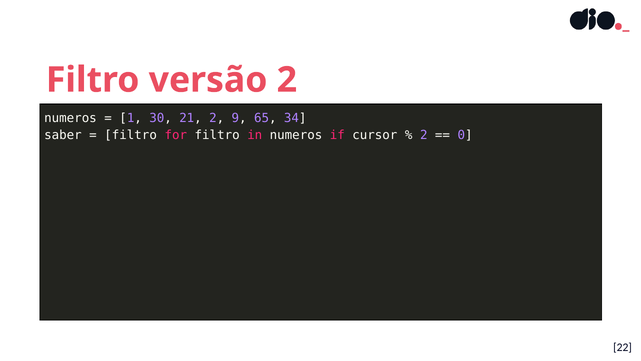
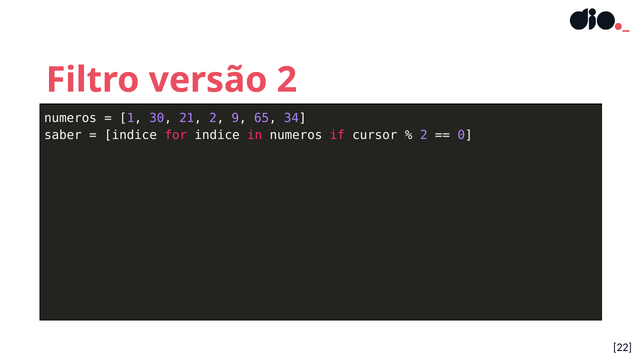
filtro at (131, 135): filtro -> indice
for filtro: filtro -> indice
